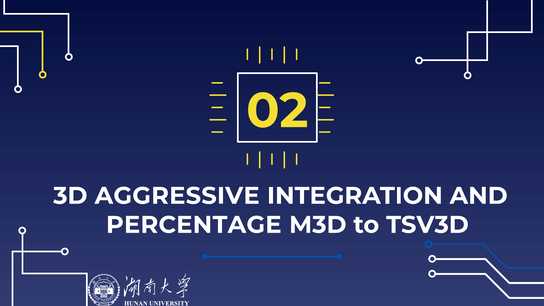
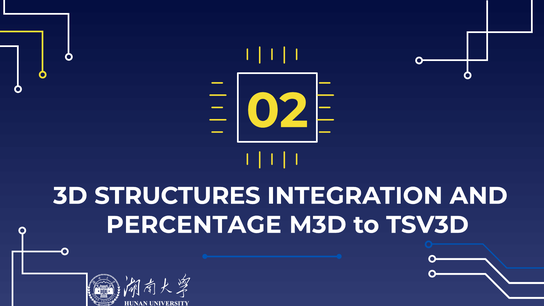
AGGRESSIVE: AGGRESSIVE -> STRUCTURES
